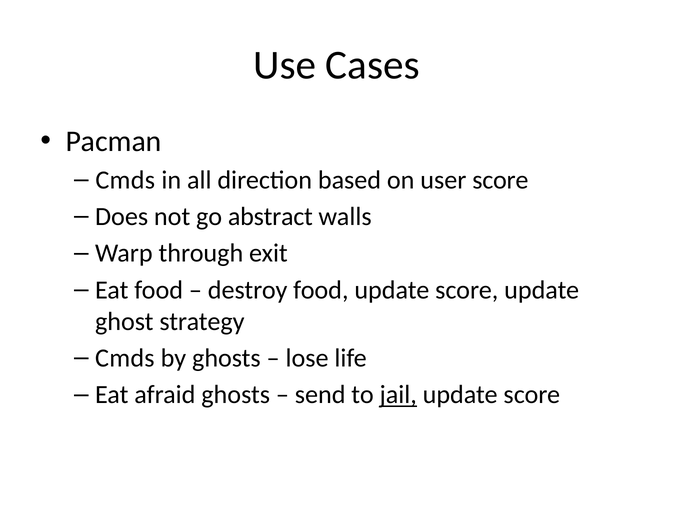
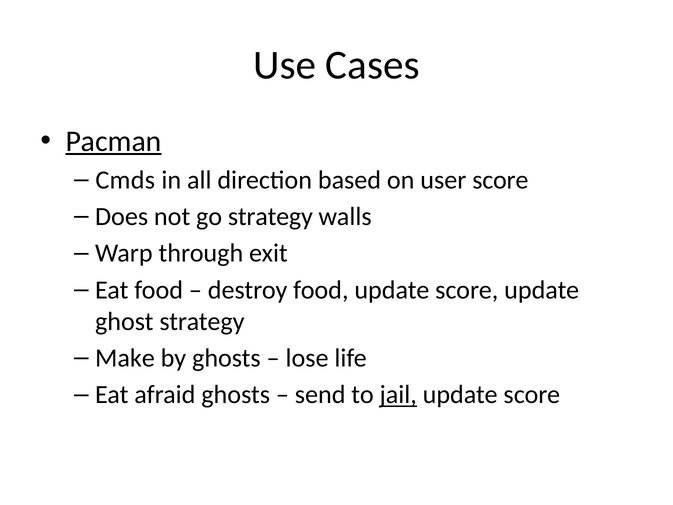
Pacman underline: none -> present
go abstract: abstract -> strategy
Cmds at (125, 358): Cmds -> Make
